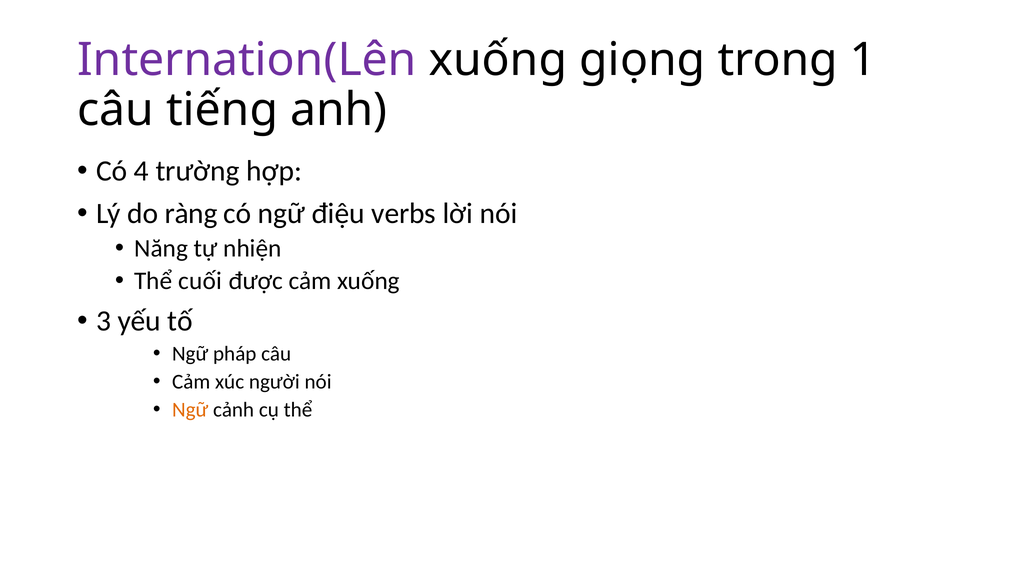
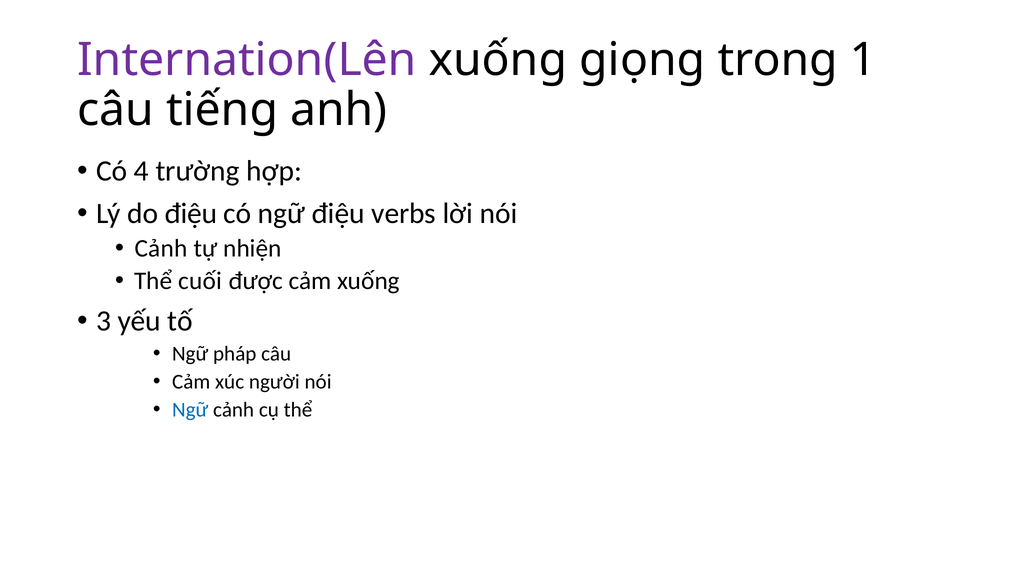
do ràng: ràng -> điệu
Năng at (161, 248): Năng -> Cảnh
Ngữ at (190, 410) colour: orange -> blue
